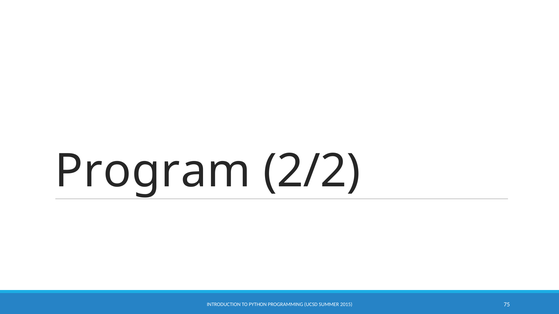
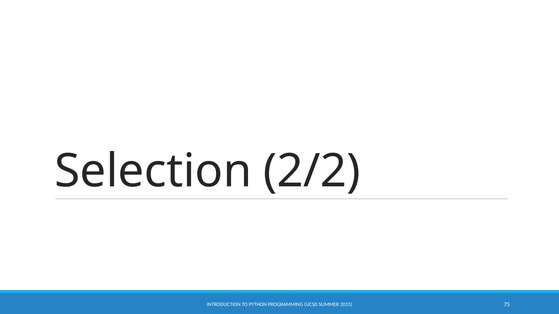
Program: Program -> Selection
